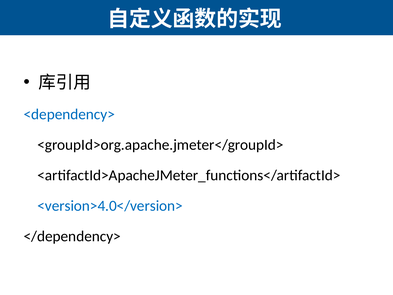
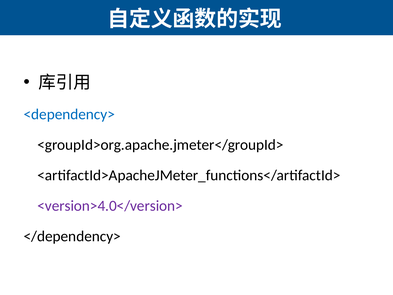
<version>4.0</version> colour: blue -> purple
